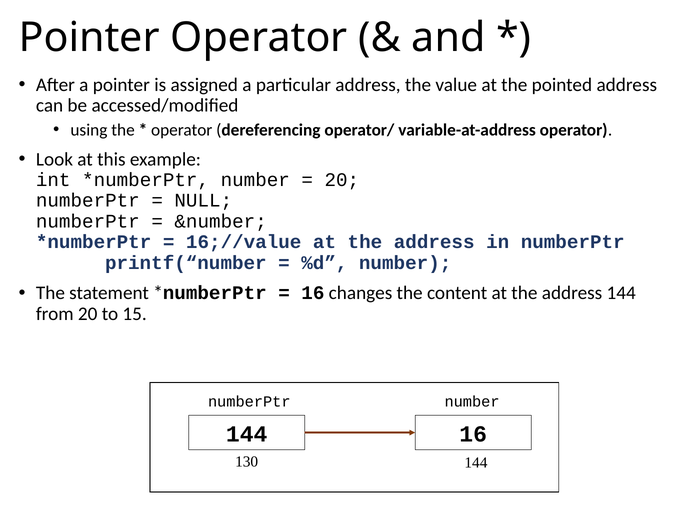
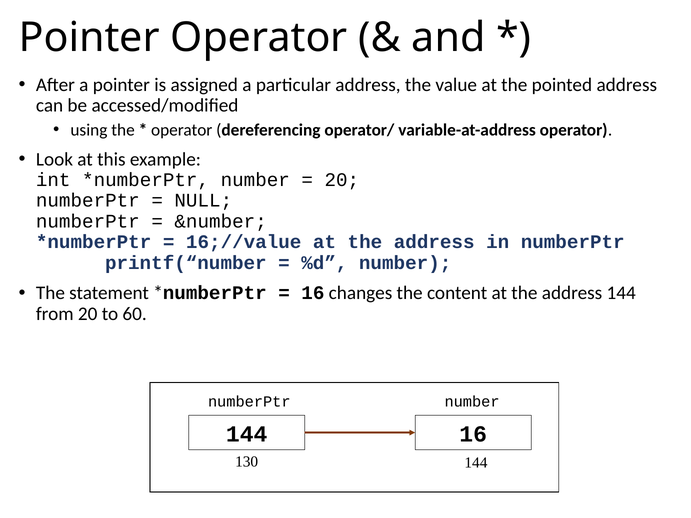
15: 15 -> 60
